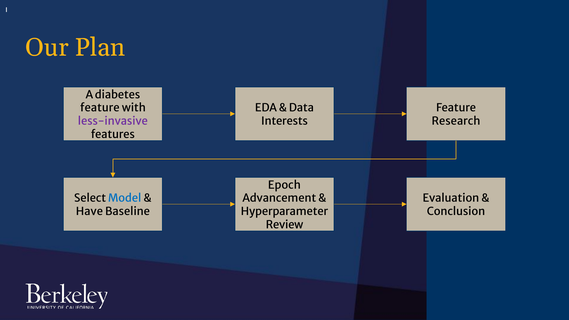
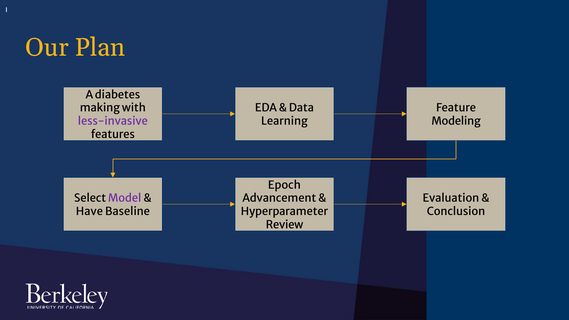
feature at (100, 108): feature -> making
Interests: Interests -> Learning
Research: Research -> Modeling
Model colour: blue -> purple
